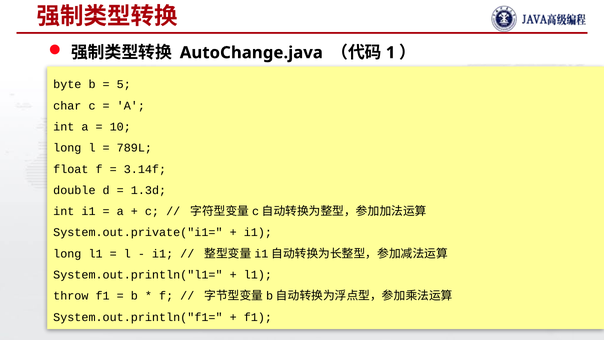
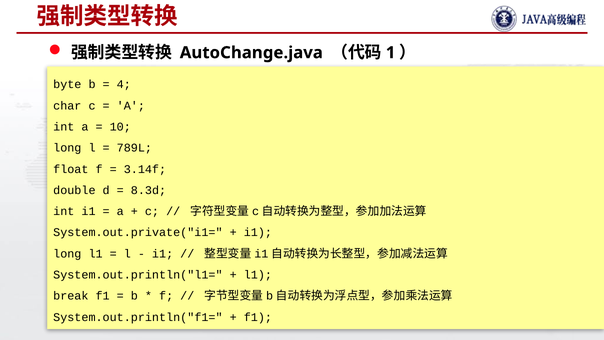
5: 5 -> 4
1.3d: 1.3d -> 8.3d
throw: throw -> break
